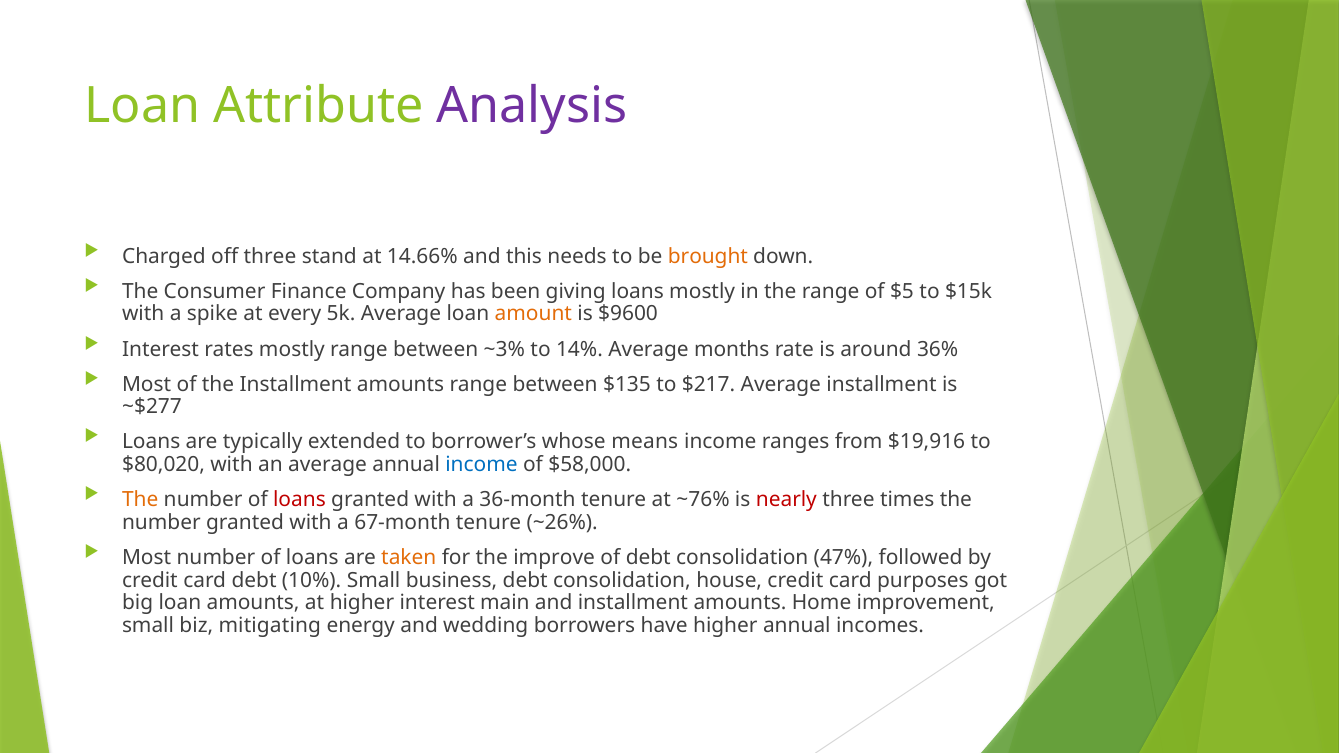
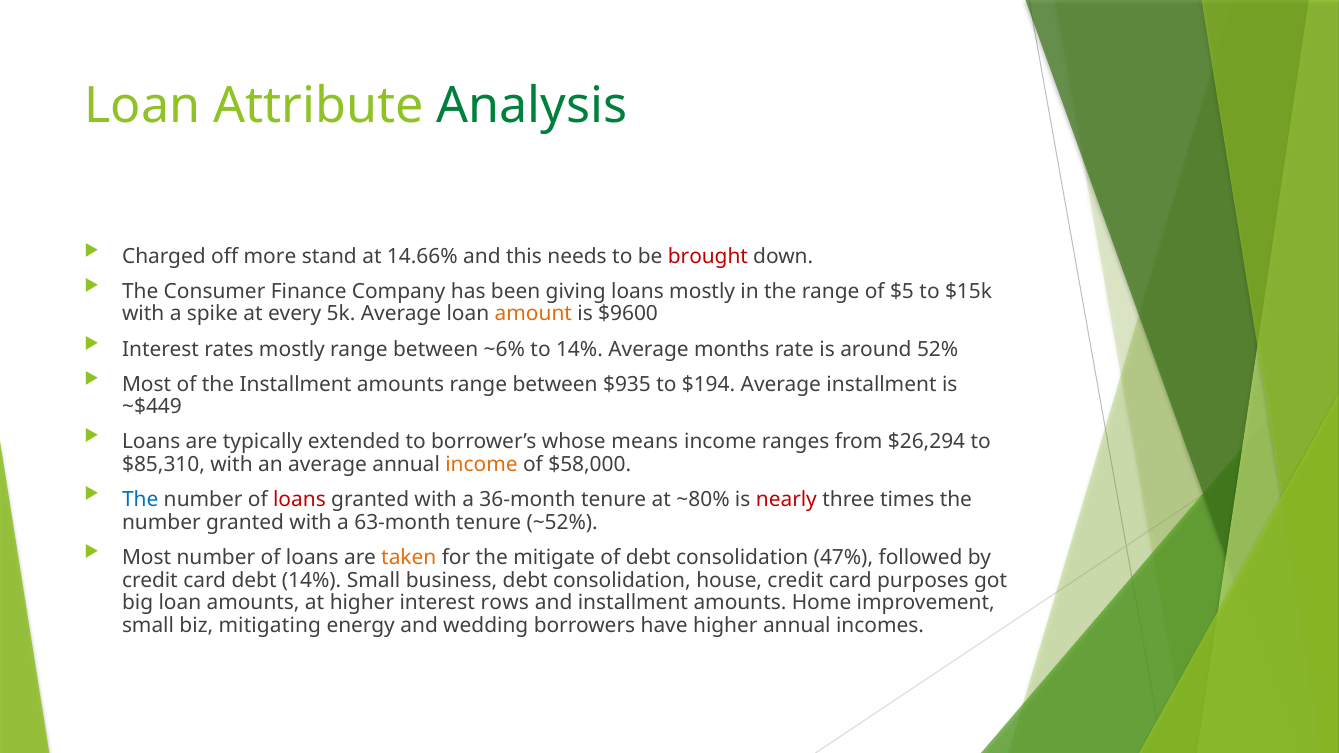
Analysis colour: purple -> green
off three: three -> more
brought colour: orange -> red
~3%: ~3% -> ~6%
36%: 36% -> 52%
$135: $135 -> $935
$217: $217 -> $194
~$277: ~$277 -> ~$449
$19,916: $19,916 -> $26,294
$80,020: $80,020 -> $85,310
income at (481, 465) colour: blue -> orange
The at (140, 500) colour: orange -> blue
~76%: ~76% -> ~80%
67-month: 67-month -> 63-month
~26%: ~26% -> ~52%
improve: improve -> mitigate
debt 10%: 10% -> 14%
main: main -> rows
